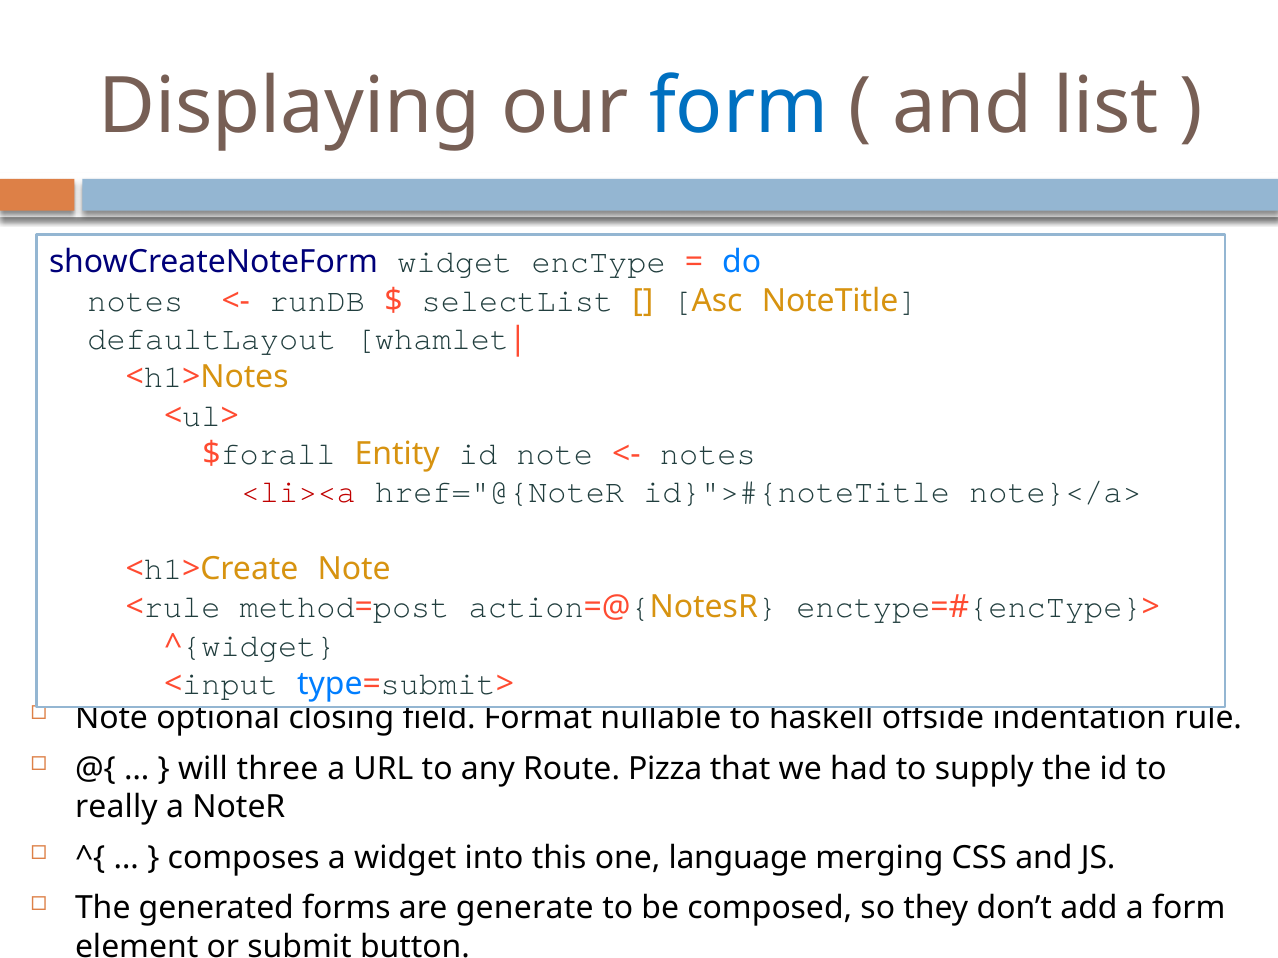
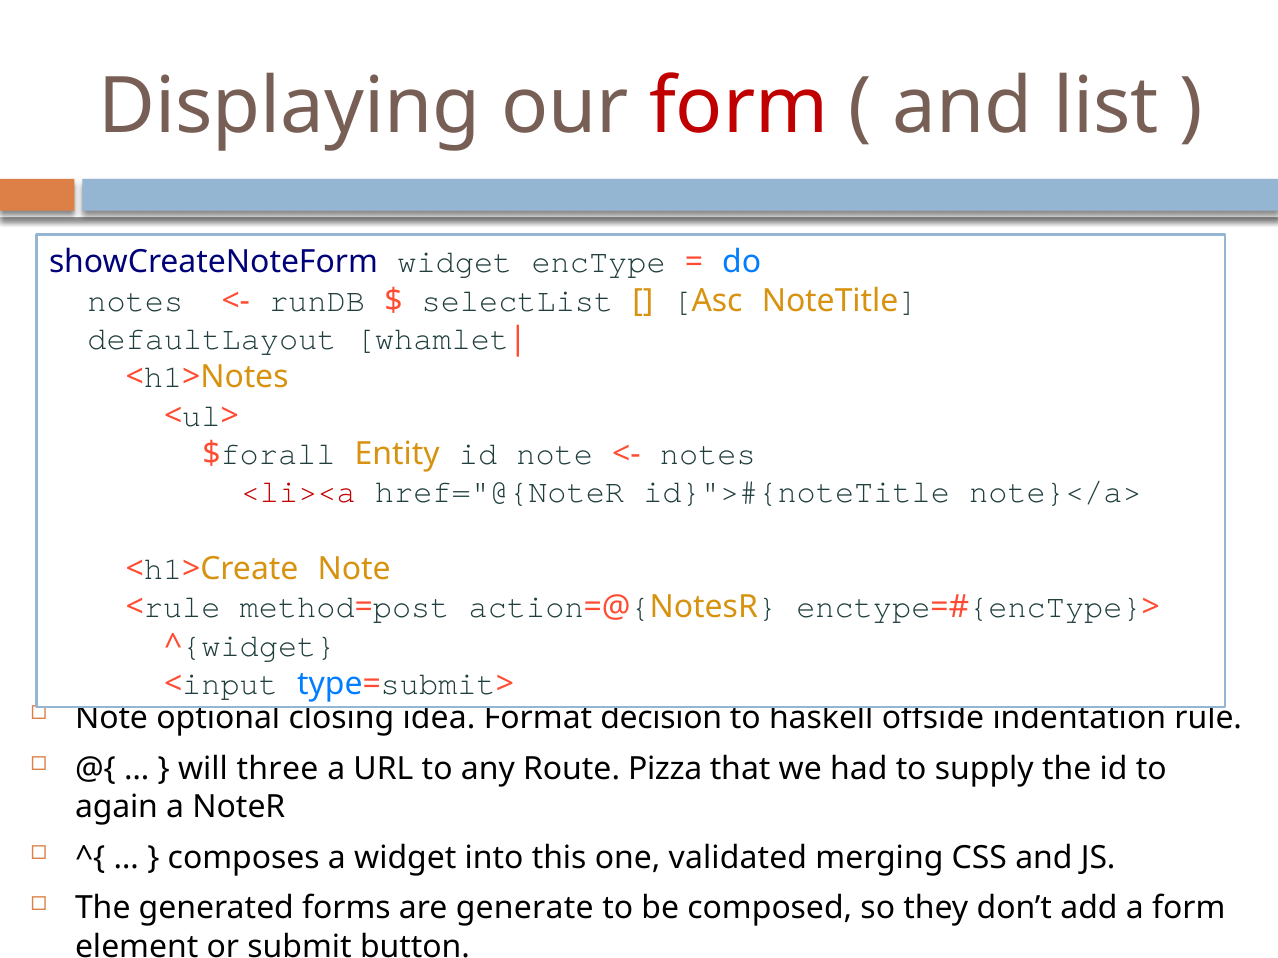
form at (739, 107) colour: blue -> red
field: field -> idea
nullable: nullable -> decision
really: really -> again
language: language -> validated
